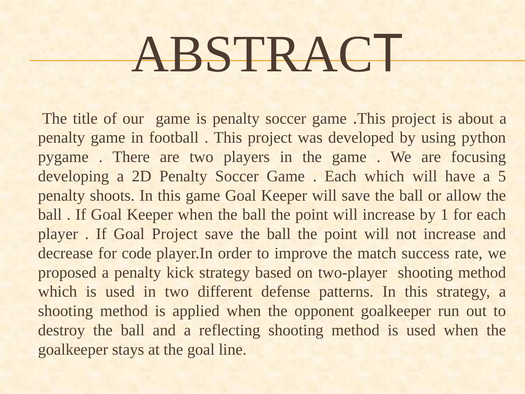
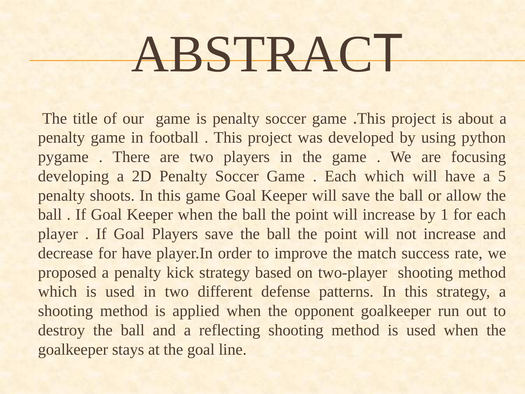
Goal Project: Project -> Players
for code: code -> have
